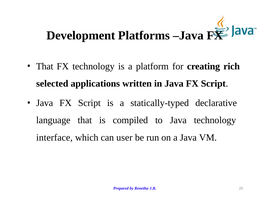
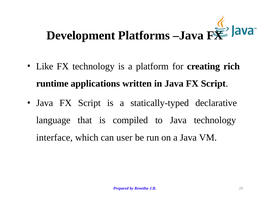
That at (45, 66): That -> Like
selected: selected -> runtime
